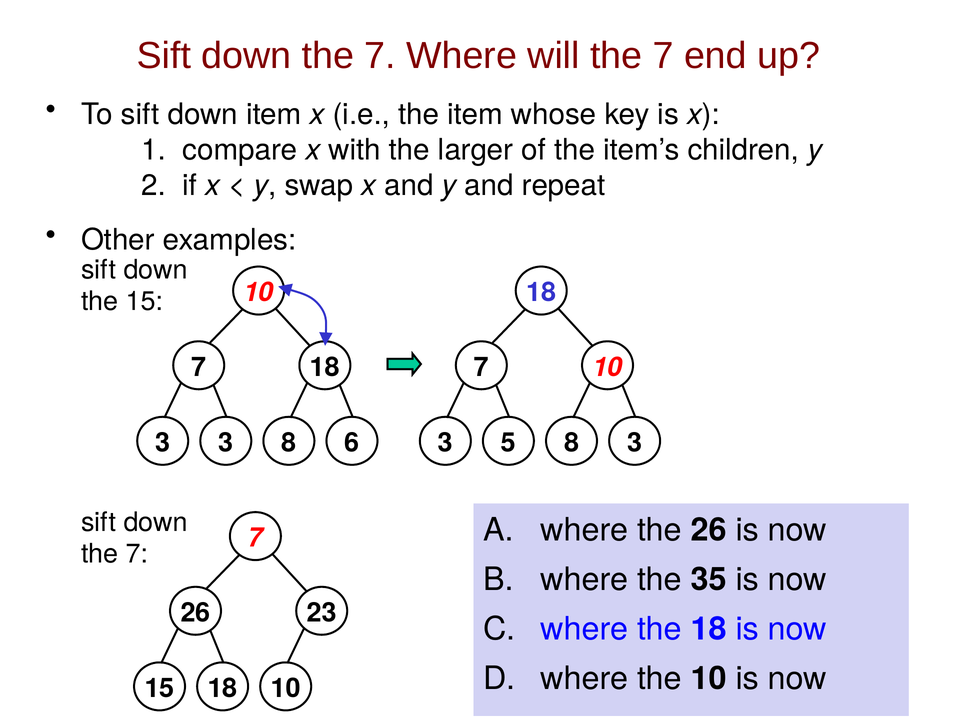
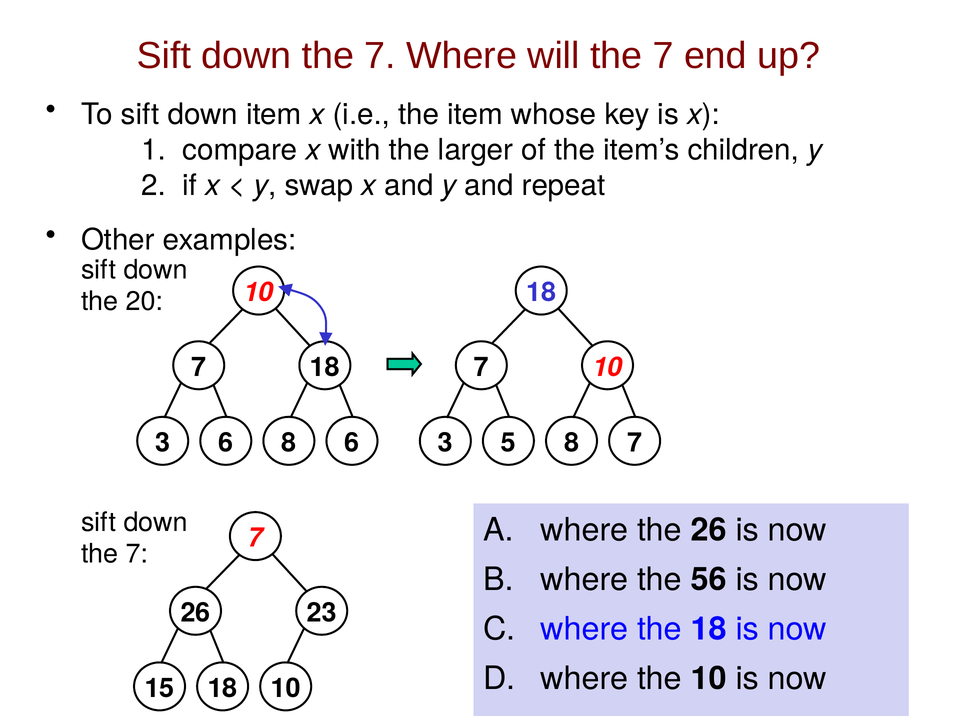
the 15: 15 -> 20
3 3: 3 -> 6
8 3: 3 -> 7
35: 35 -> 56
